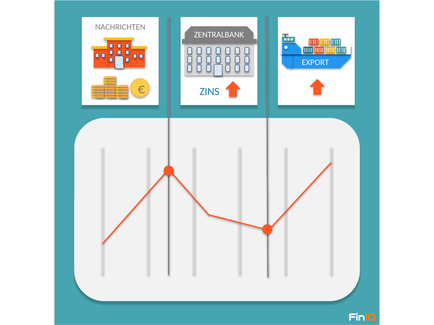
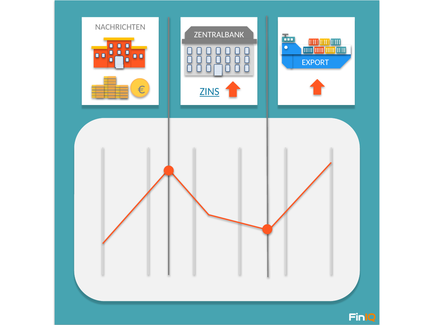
ZINS at (209, 92) underline: none -> present
